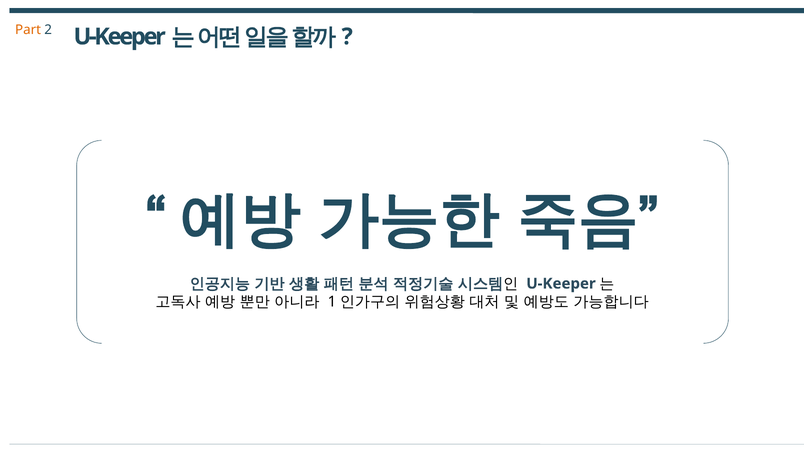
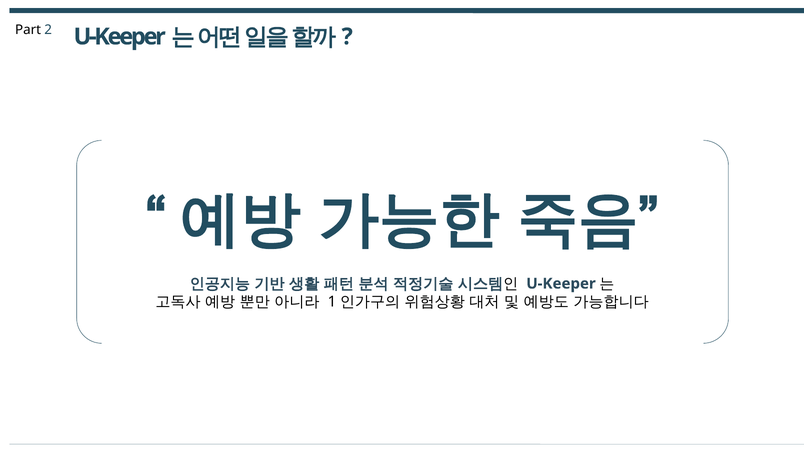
Part colour: orange -> black
